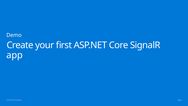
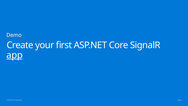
app underline: none -> present
